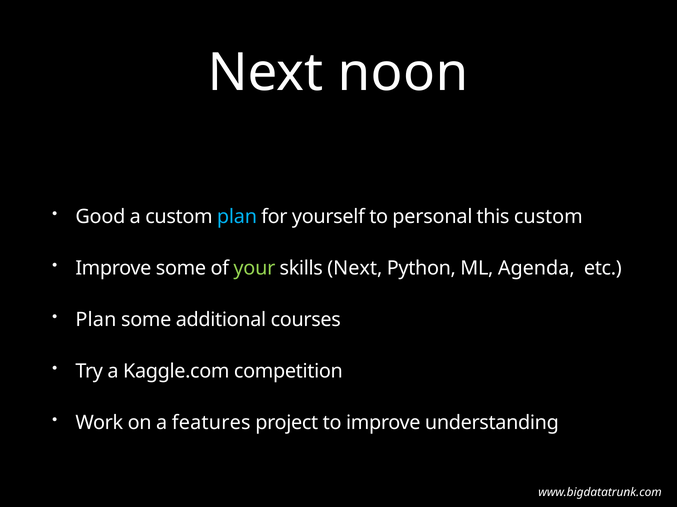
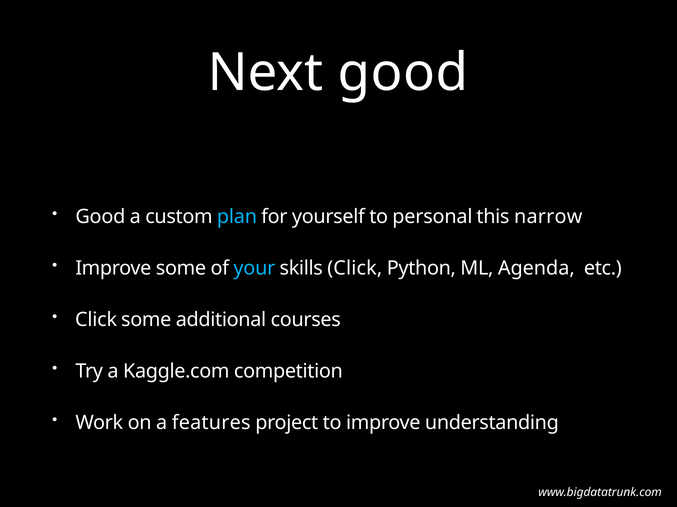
Next noon: noon -> good
this custom: custom -> narrow
your colour: light green -> light blue
skills Next: Next -> Click
Plan at (96, 320): Plan -> Click
